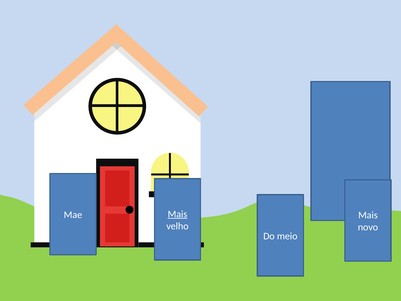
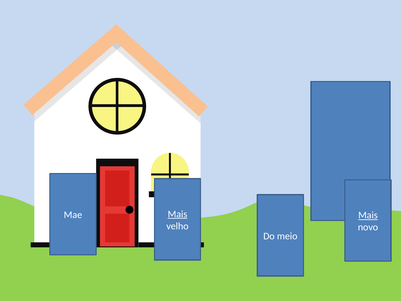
Mais at (368, 215) underline: none -> present
